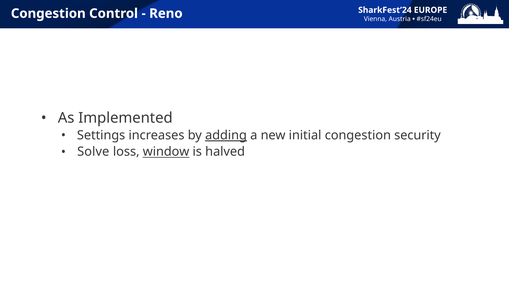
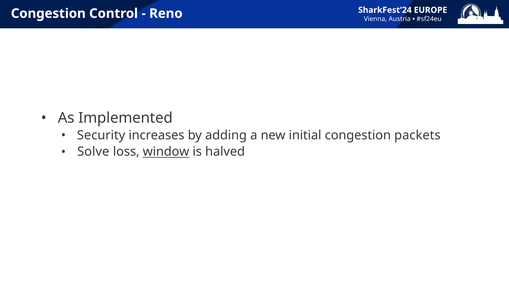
Settings: Settings -> Security
adding underline: present -> none
security: security -> packets
